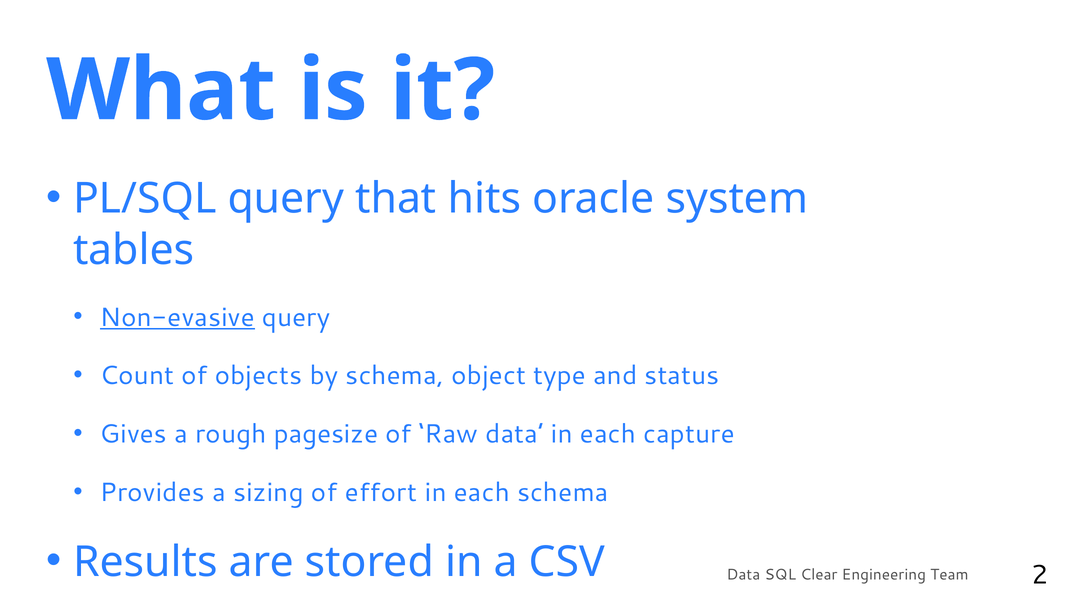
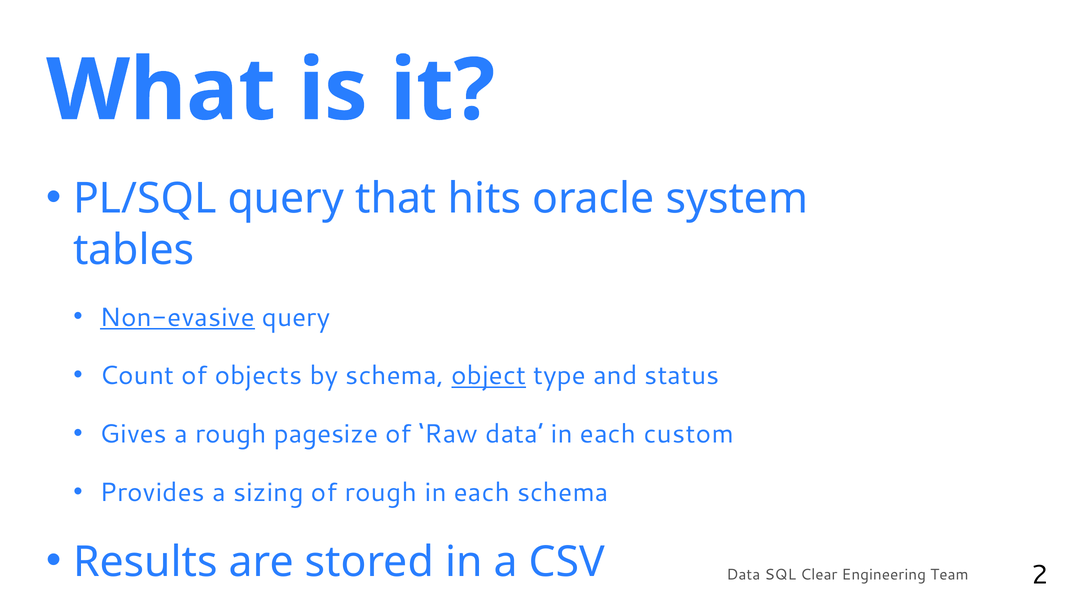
object underline: none -> present
capture: capture -> custom
of effort: effort -> rough
